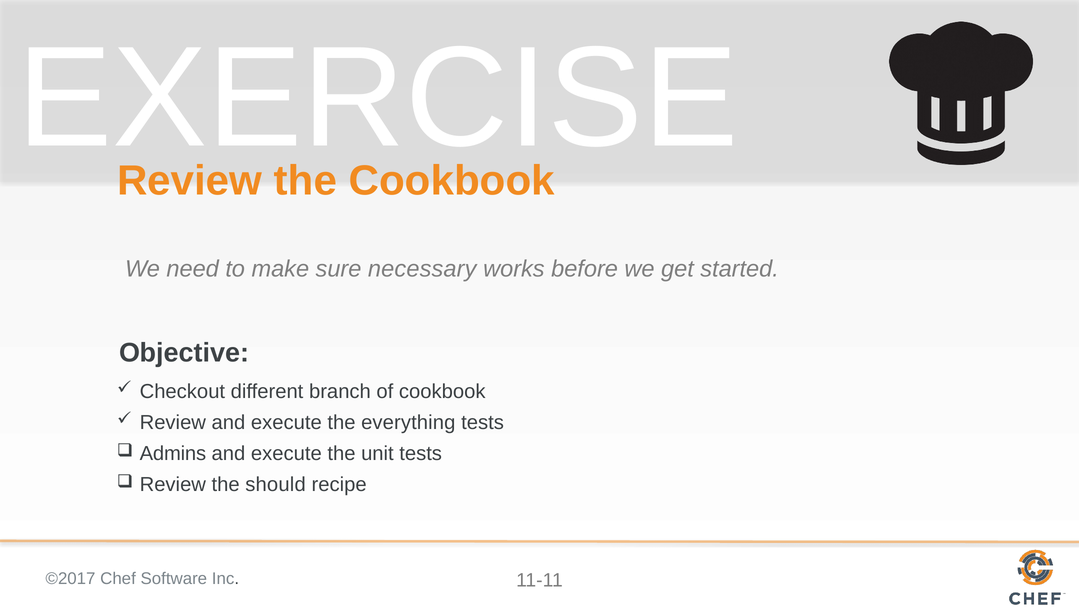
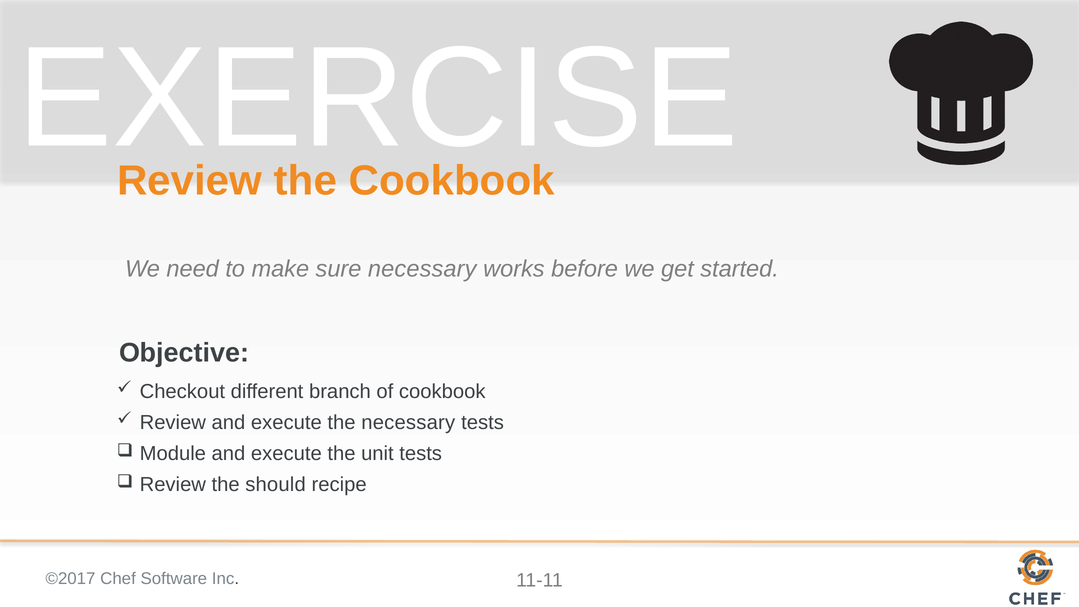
the everything: everything -> necessary
Admins: Admins -> Module
